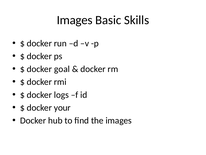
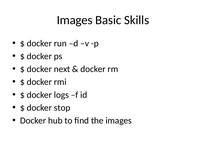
goal: goal -> next
your: your -> stop
